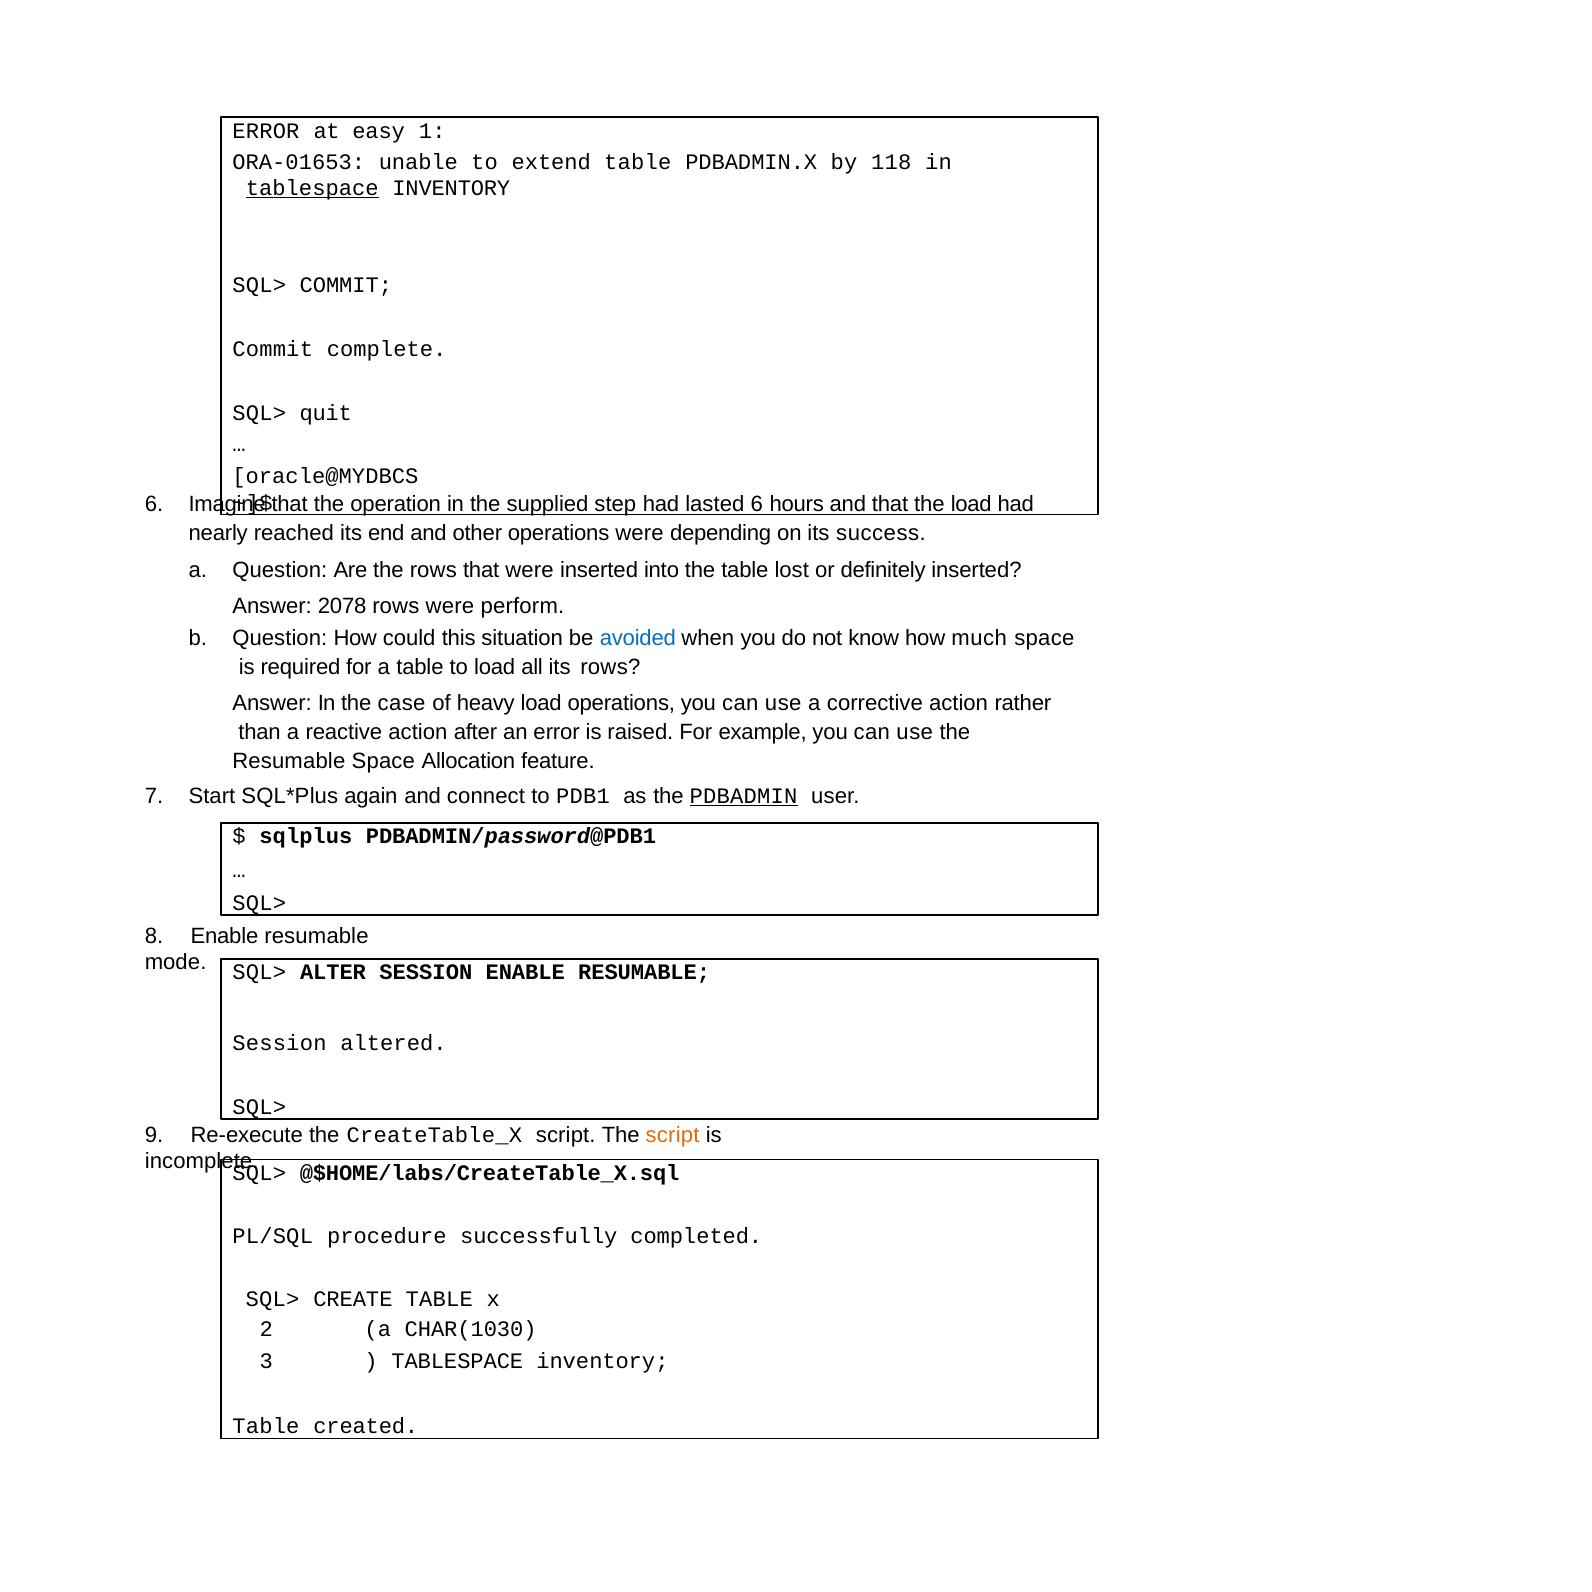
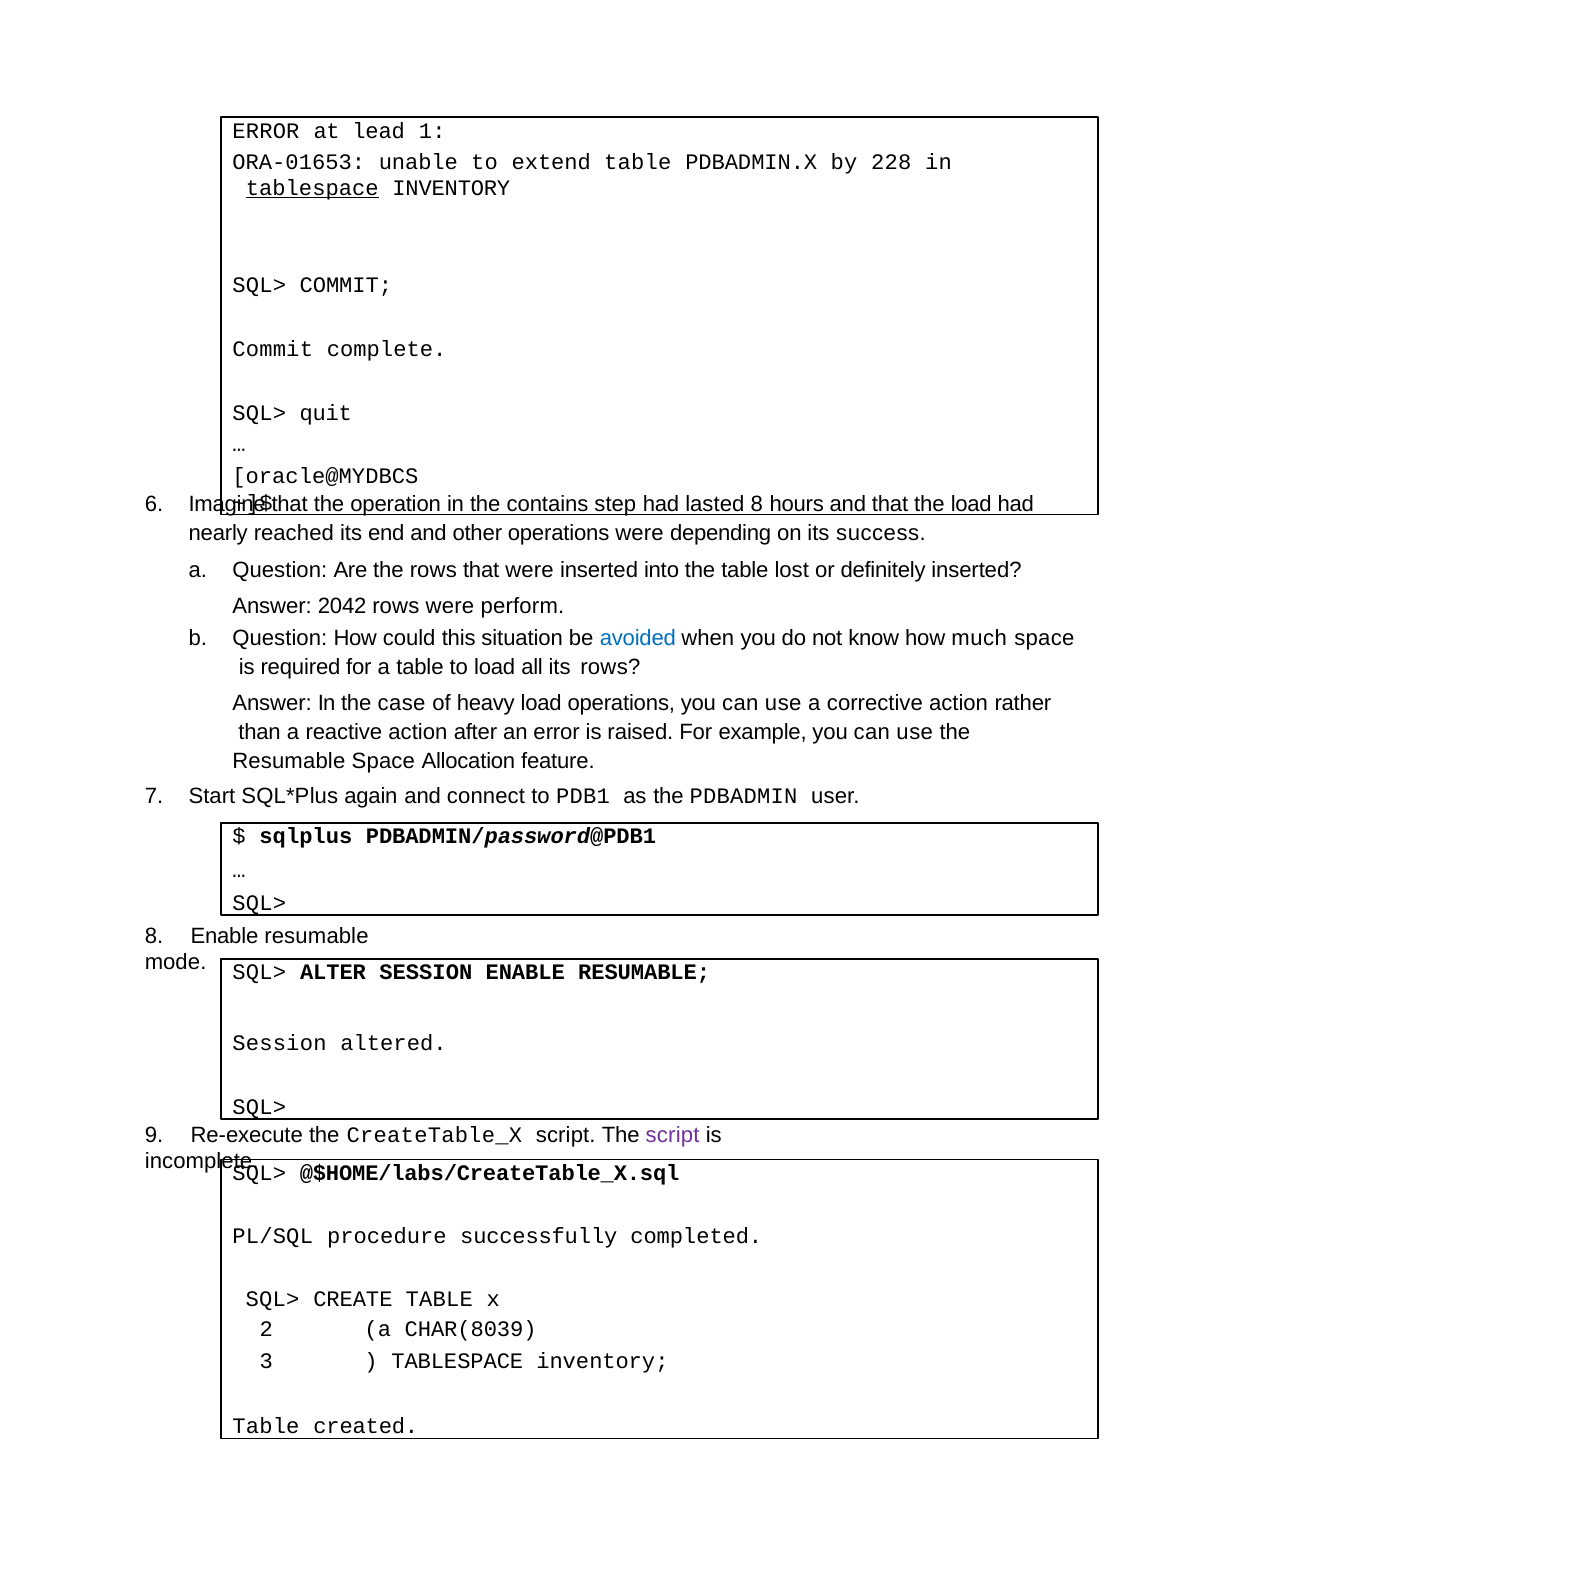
easy: easy -> lead
118: 118 -> 228
supplied: supplied -> contains
lasted 6: 6 -> 8
2078: 2078 -> 2042
PDBADMIN underline: present -> none
script at (673, 1135) colour: orange -> purple
CHAR(1030: CHAR(1030 -> CHAR(8039
